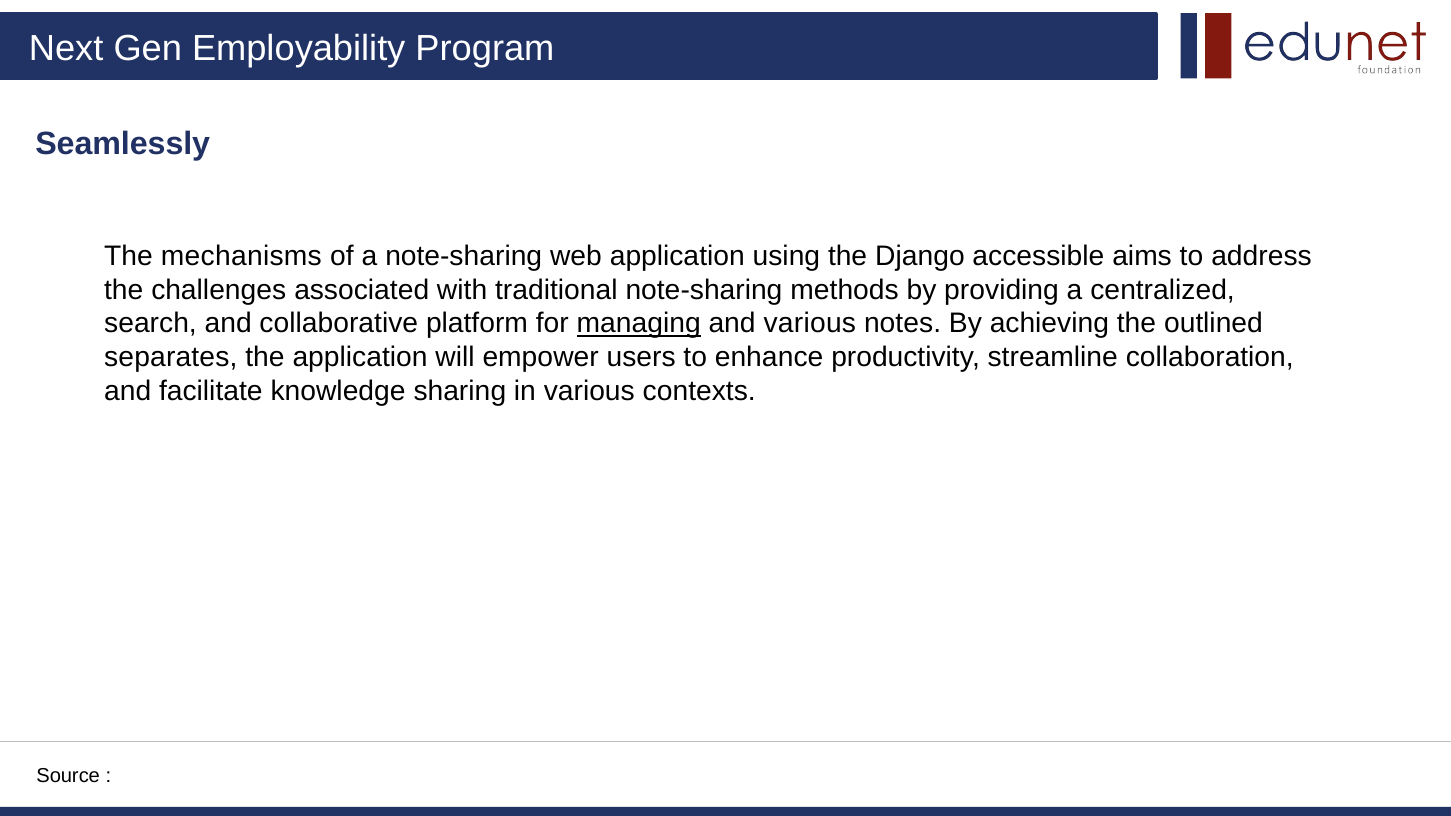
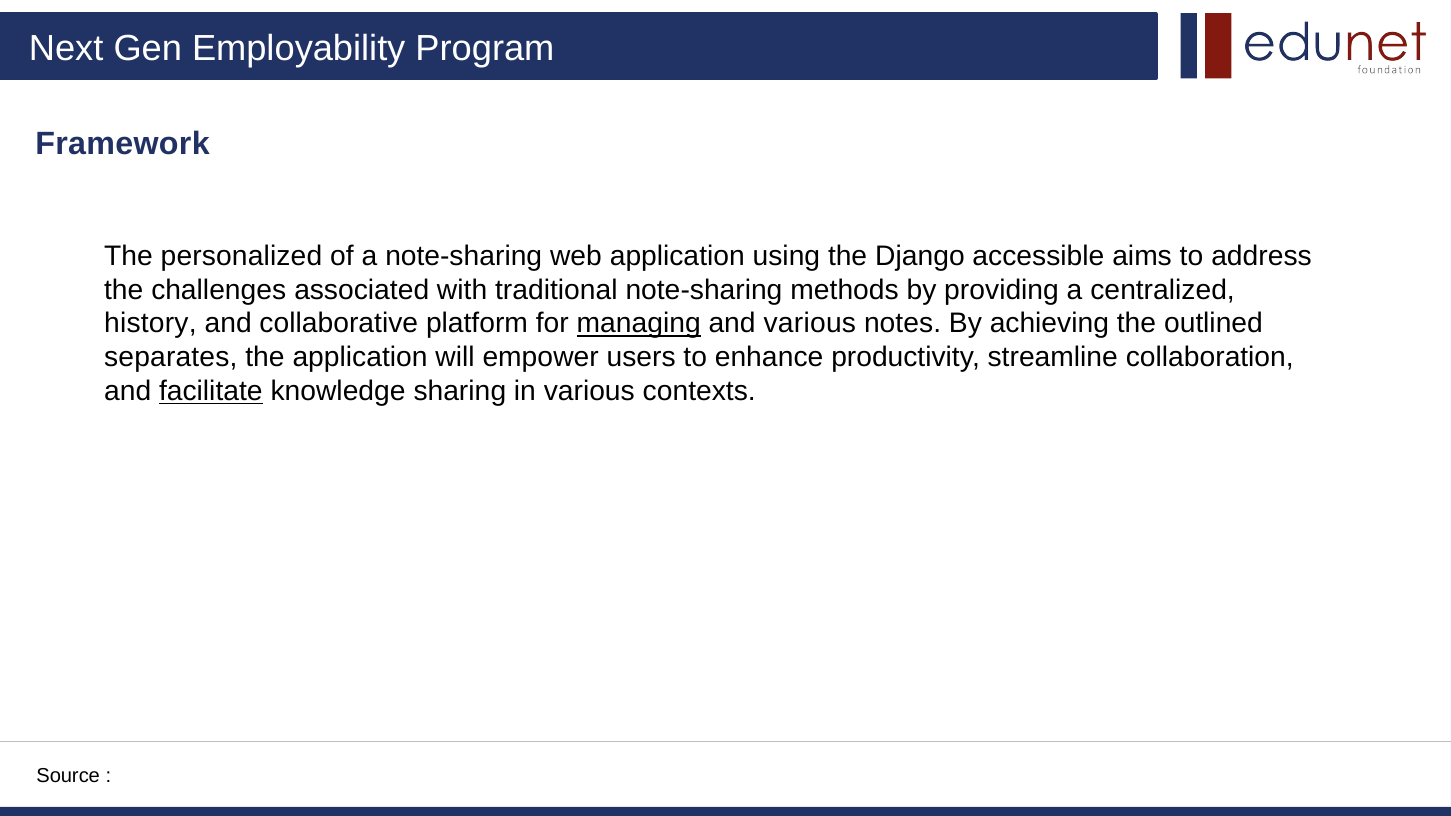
Seamlessly: Seamlessly -> Framework
mechanisms: mechanisms -> personalized
search: search -> history
facilitate underline: none -> present
